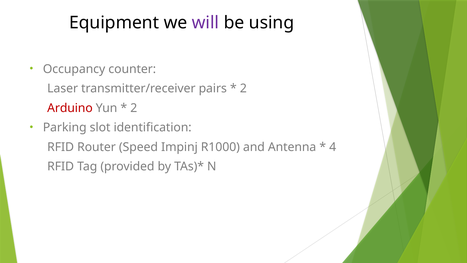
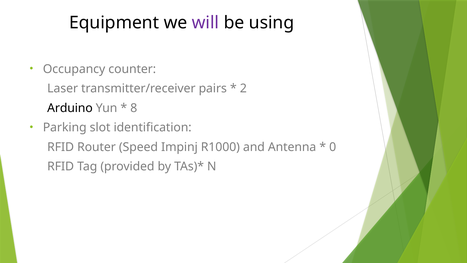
Arduino colour: red -> black
2 at (134, 108): 2 -> 8
4: 4 -> 0
